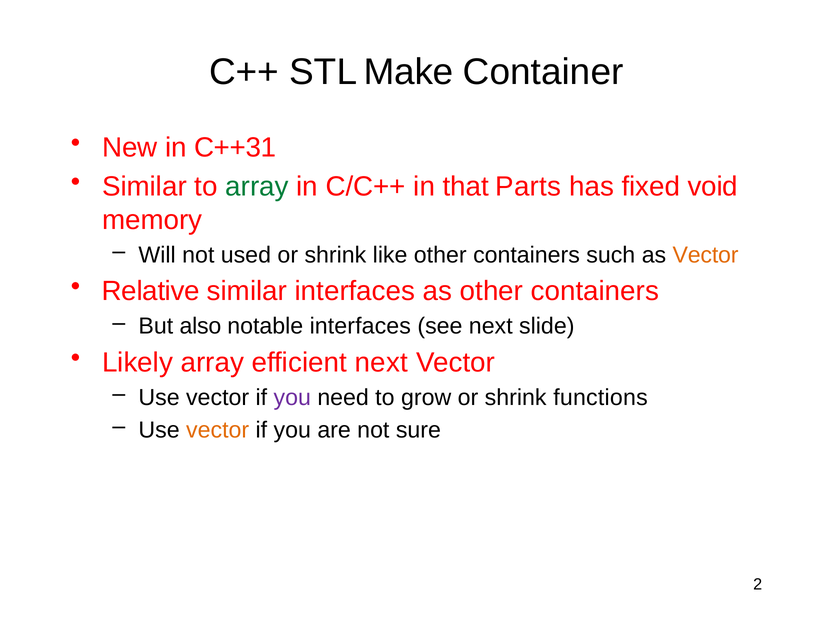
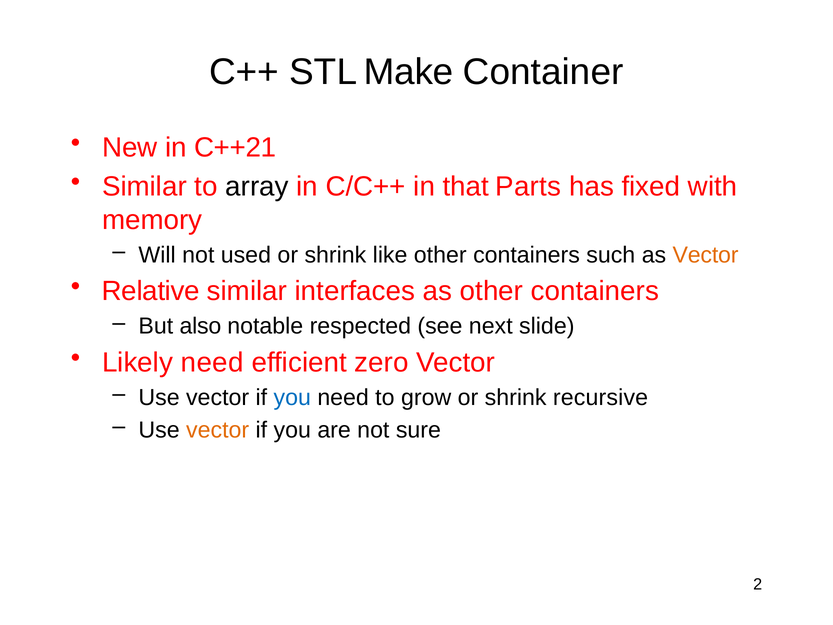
C++31: C++31 -> C++21
array at (257, 187) colour: green -> black
void: void -> with
notable interfaces: interfaces -> respected
Likely array: array -> need
efficient next: next -> zero
you at (292, 397) colour: purple -> blue
functions: functions -> recursive
